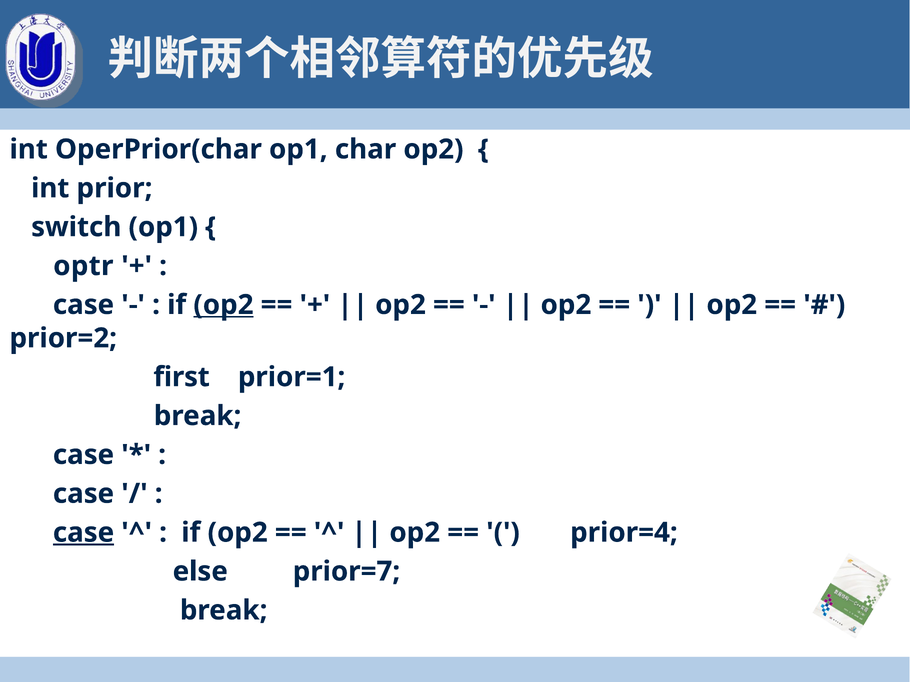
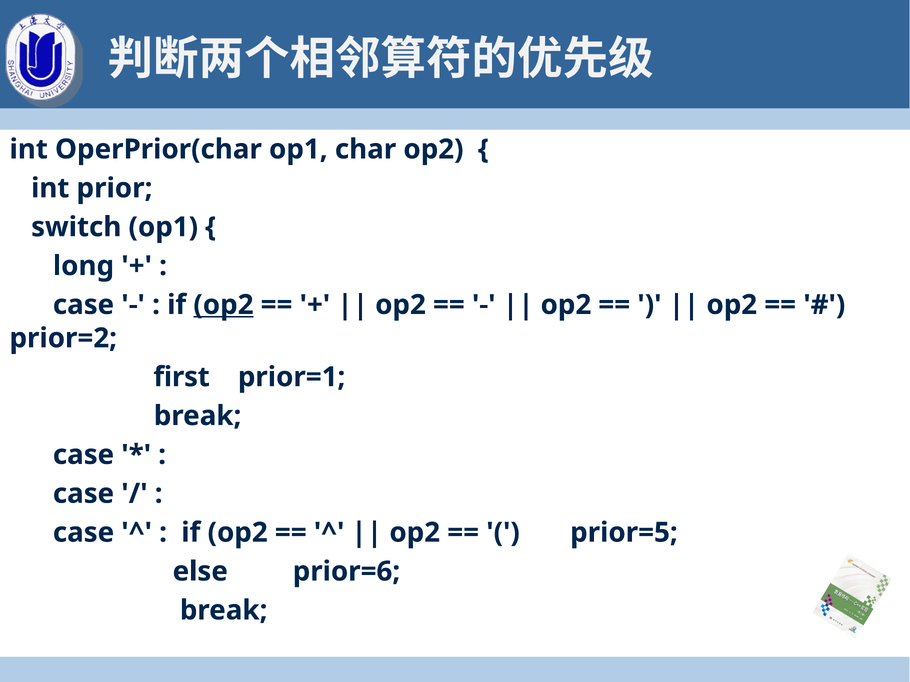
optr: optr -> long
case at (83, 533) underline: present -> none
prior=4: prior=4 -> prior=5
prior=7: prior=7 -> prior=6
